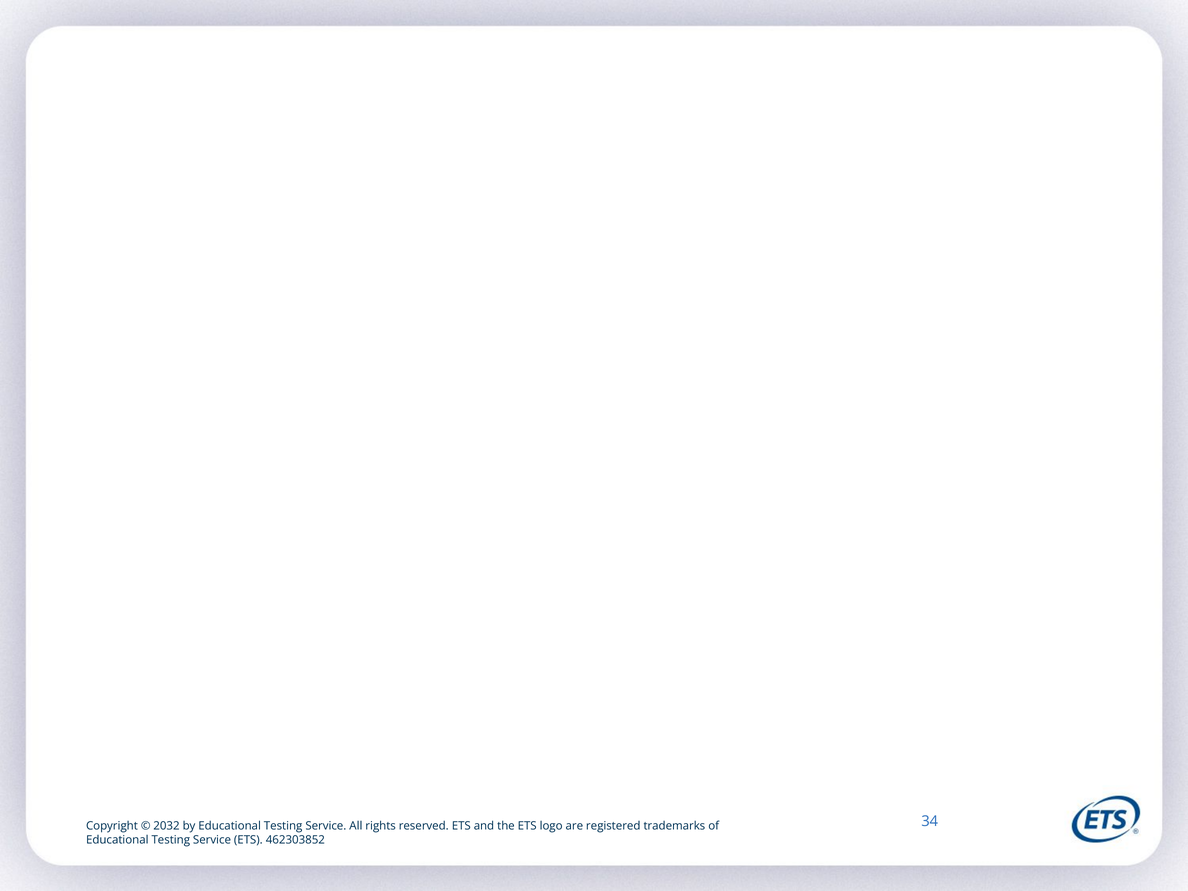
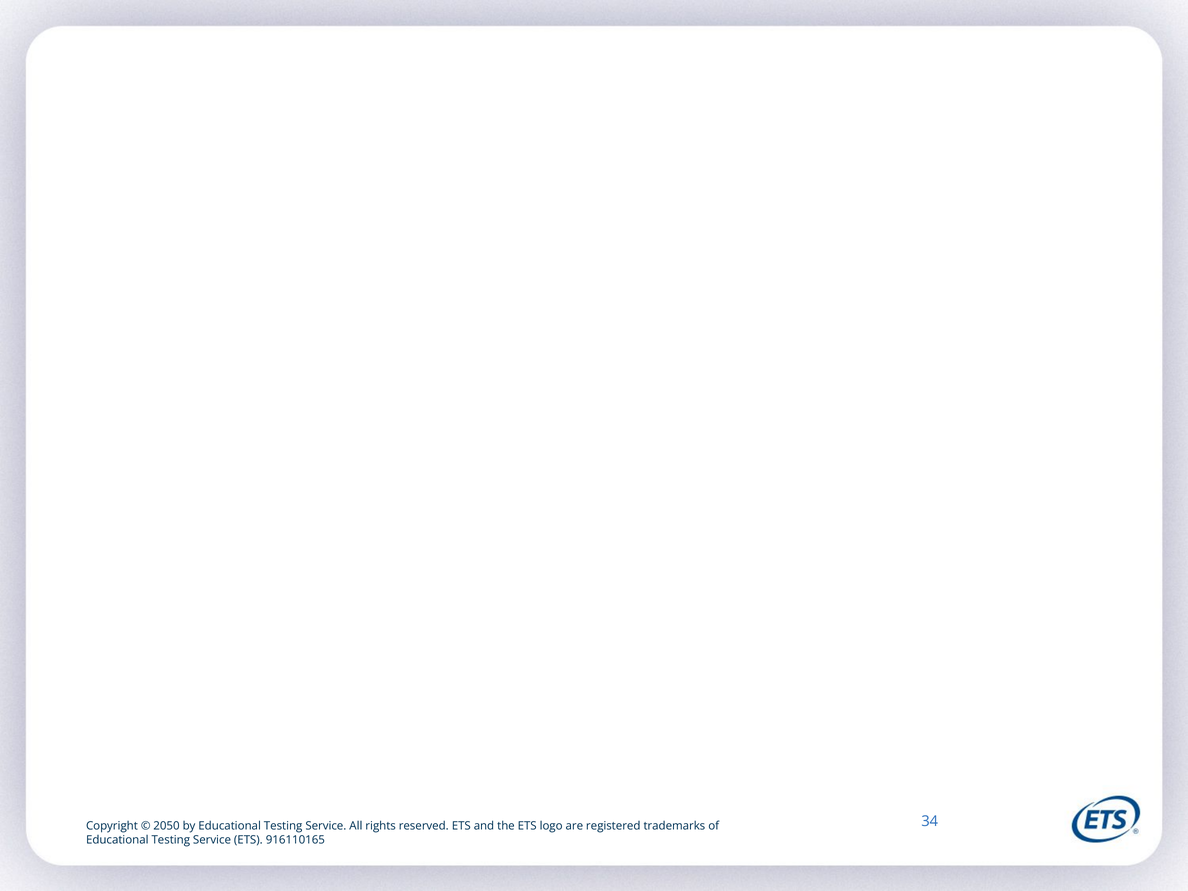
2032: 2032 -> 2050
462303852: 462303852 -> 916110165
